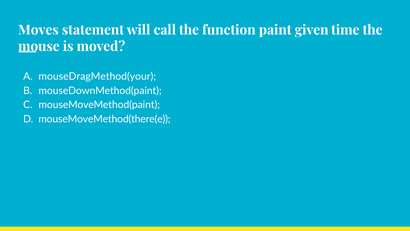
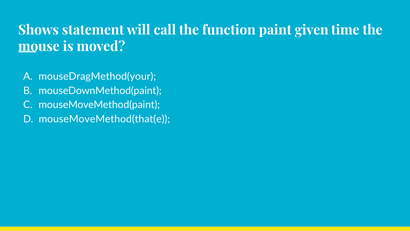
Moves: Moves -> Shows
mouseMoveMethod(there(e: mouseMoveMethod(there(e -> mouseMoveMethod(that(e
